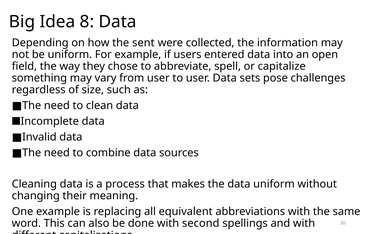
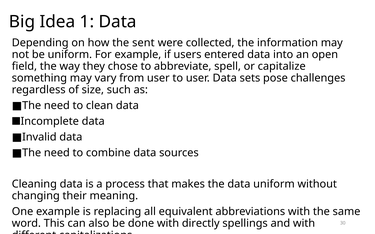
8: 8 -> 1
second: second -> directly
